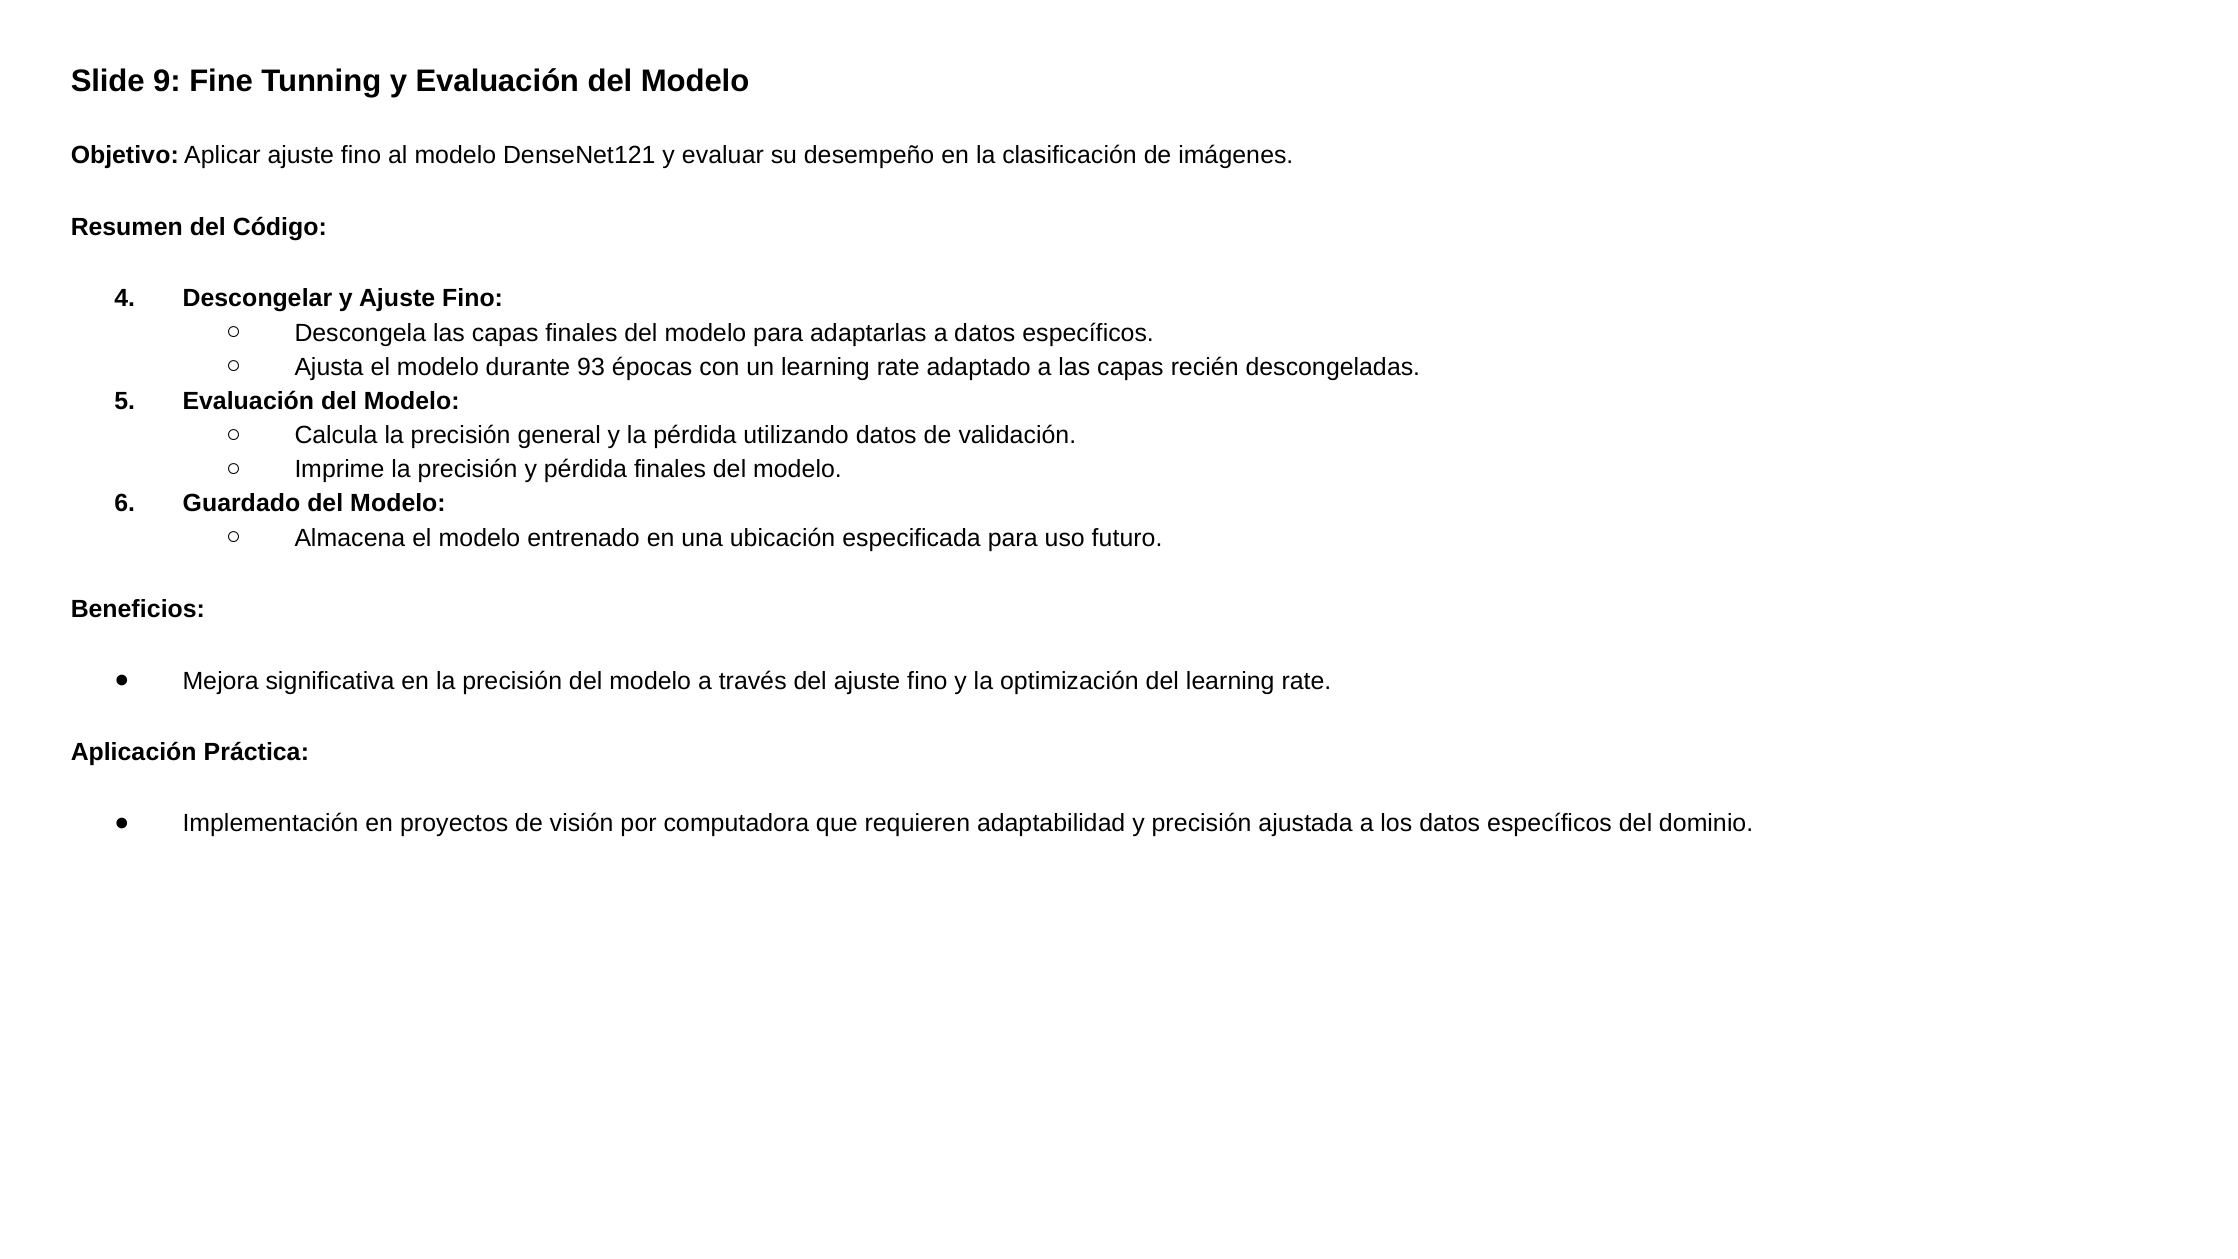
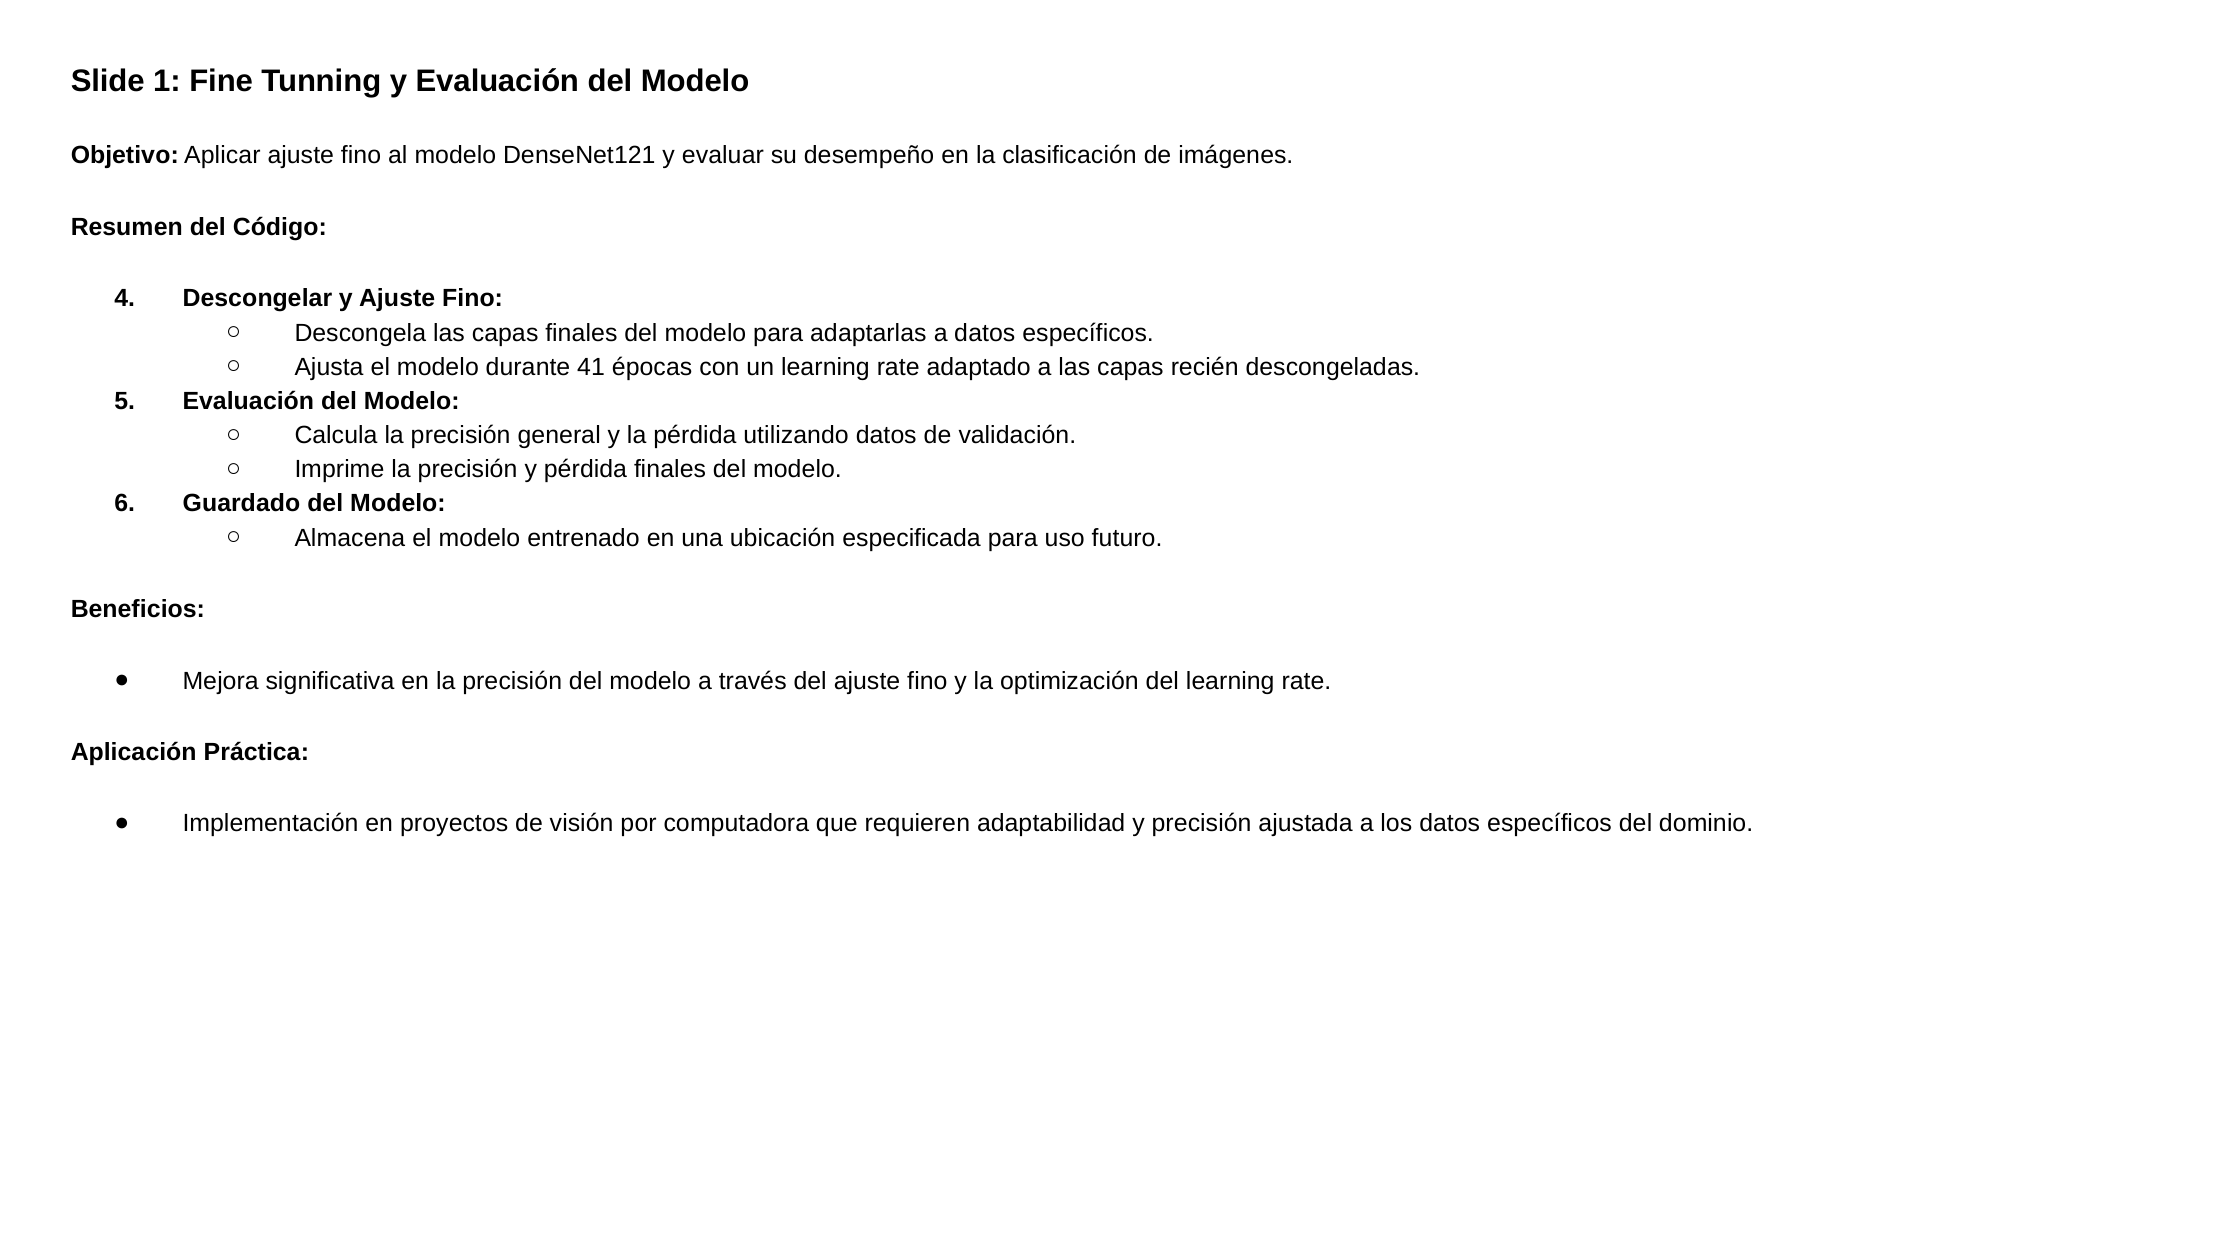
9: 9 -> 1
93: 93 -> 41
